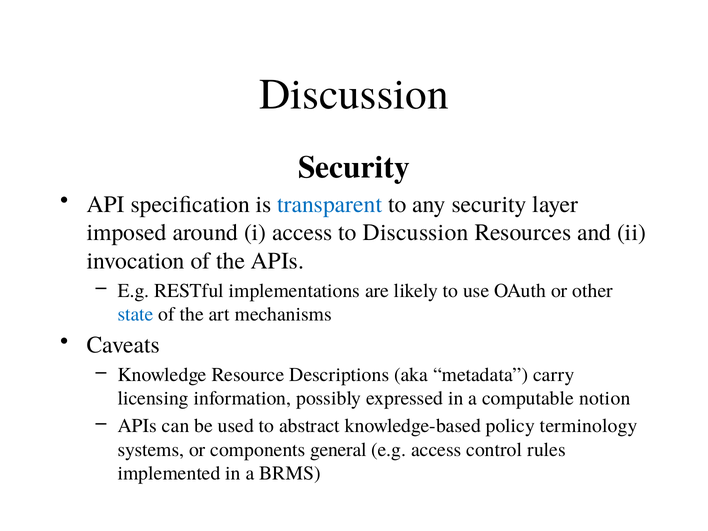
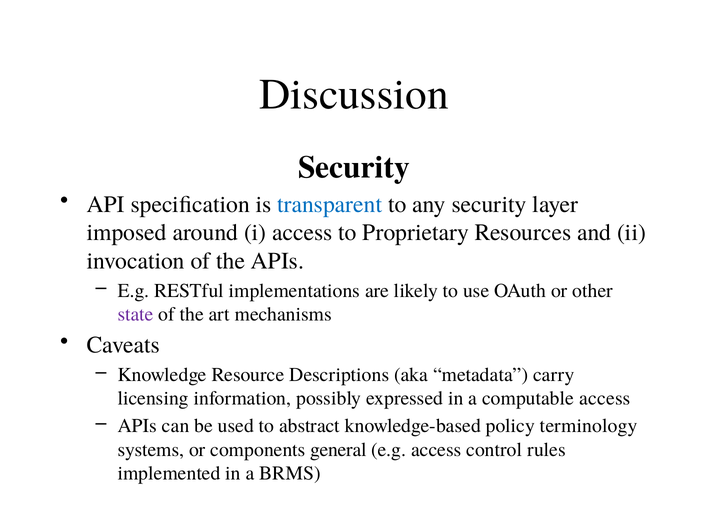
to Discussion: Discussion -> Proprietary
state colour: blue -> purple
computable notion: notion -> access
